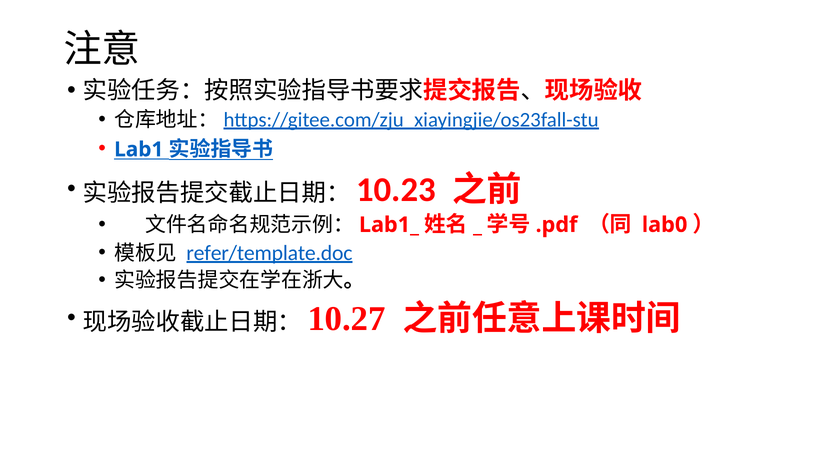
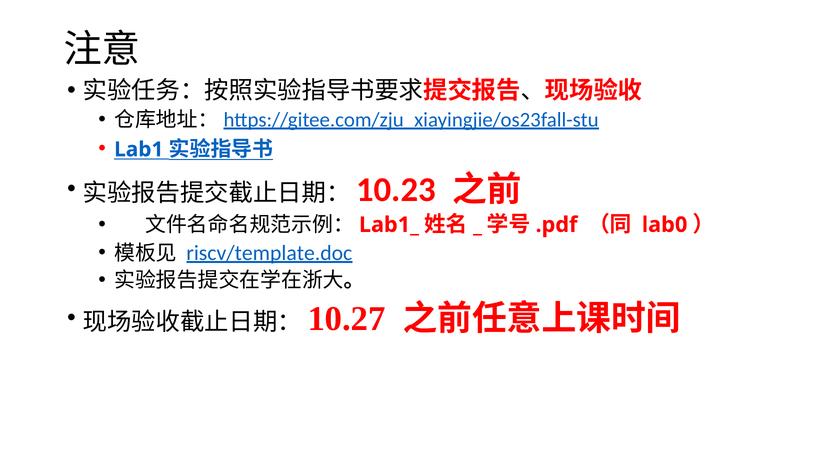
refer/template.doc: refer/template.doc -> riscv/template.doc
